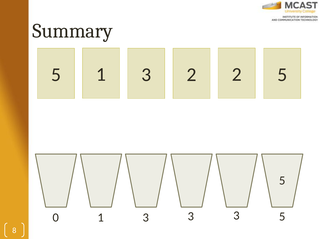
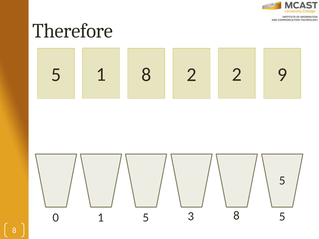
Summary: Summary -> Therefore
2 5: 5 -> 9
5 3: 3 -> 8
1 3: 3 -> 5
3 at (236, 216): 3 -> 8
